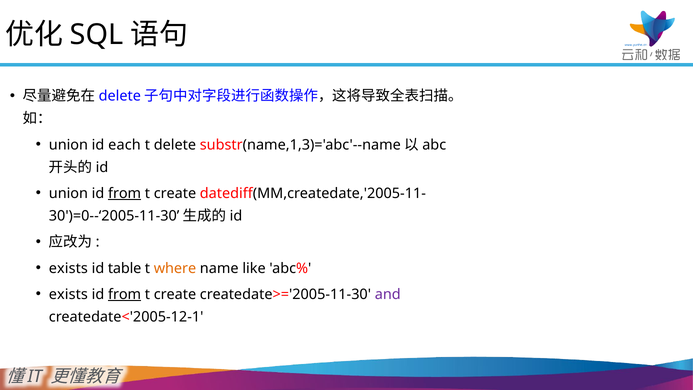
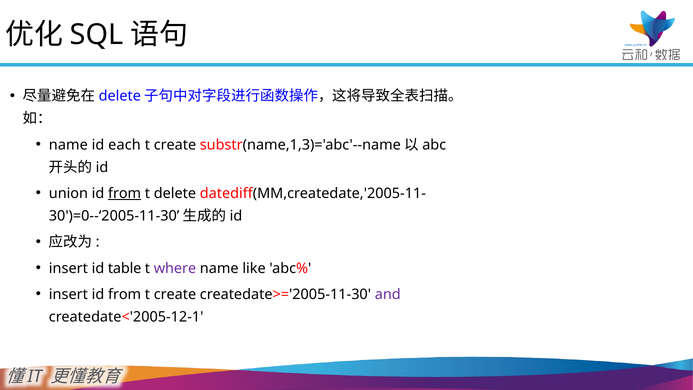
union at (68, 145): union -> name
delete at (175, 145): delete -> create
create at (175, 193): create -> delete
exists at (68, 268): exists -> insert
where colour: orange -> purple
exists at (68, 294): exists -> insert
from at (125, 294) underline: present -> none
